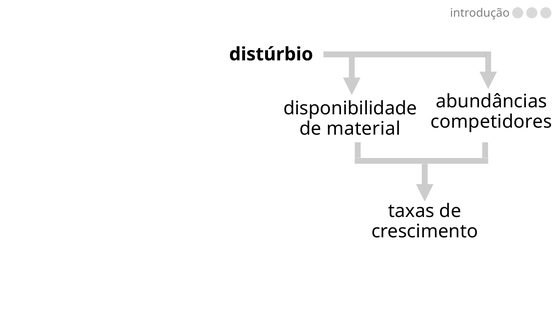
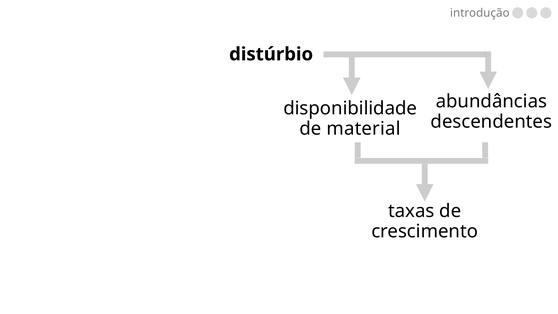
competidores: competidores -> descendentes
